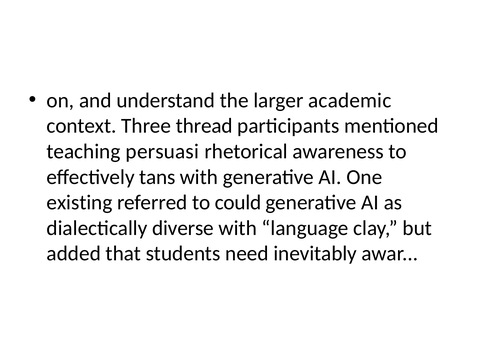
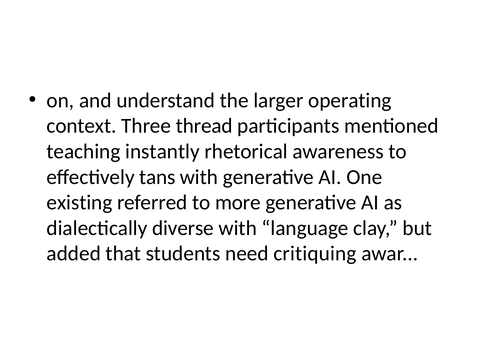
academic: academic -> operating
persuasi: persuasi -> instantly
could: could -> more
inevitably: inevitably -> critiquing
